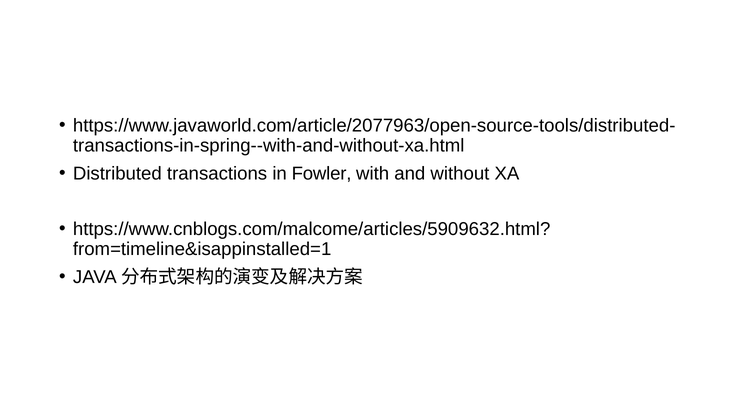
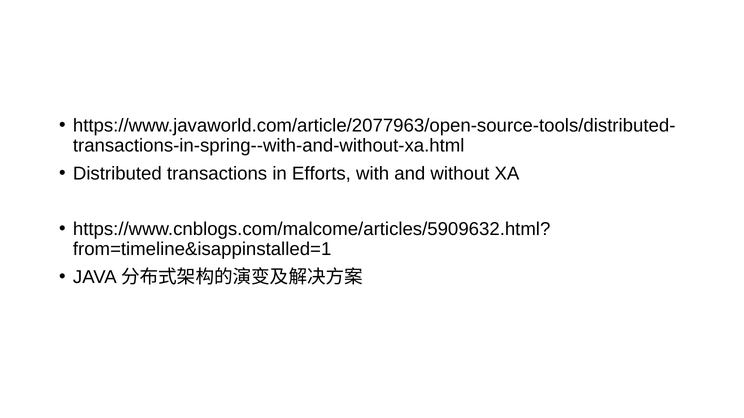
Fowler: Fowler -> Efforts
